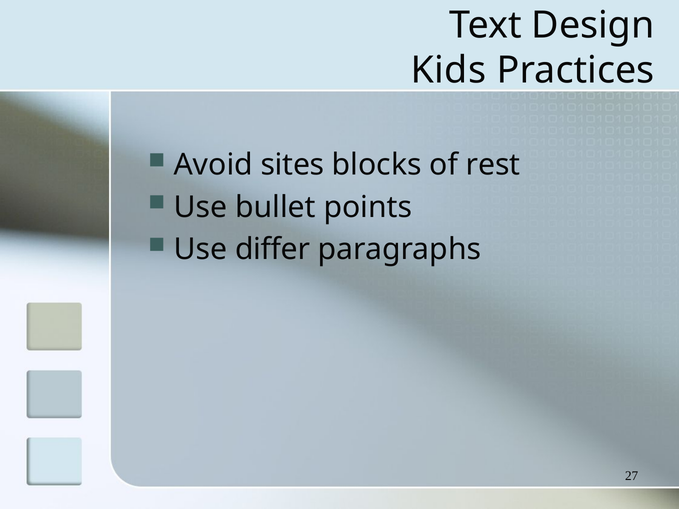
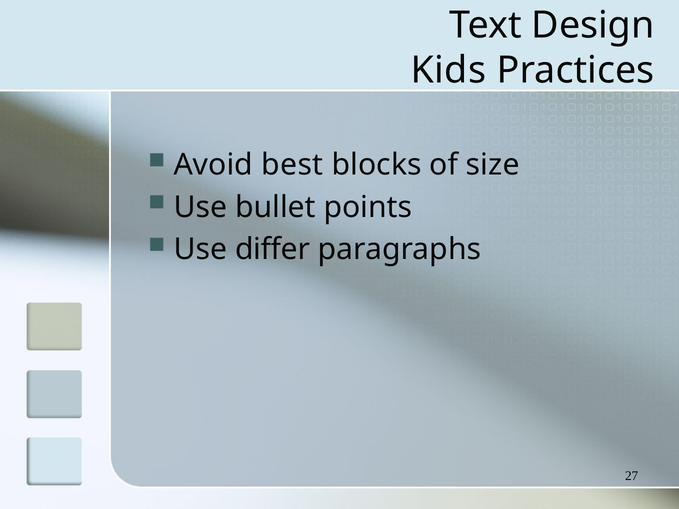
sites: sites -> best
rest: rest -> size
